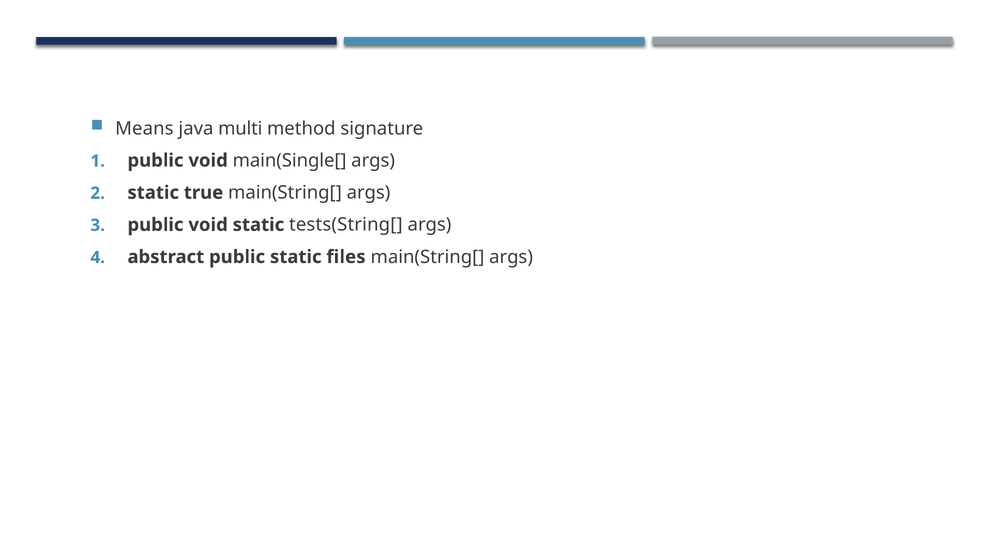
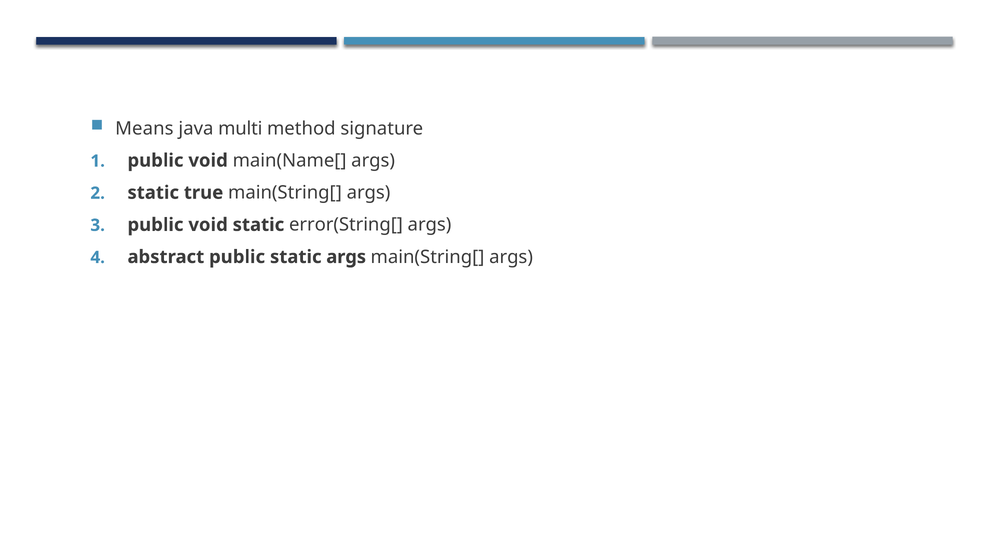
main(Single[: main(Single[ -> main(Name[
tests(String[: tests(String[ -> error(String[
static files: files -> args
